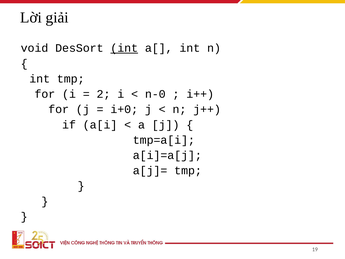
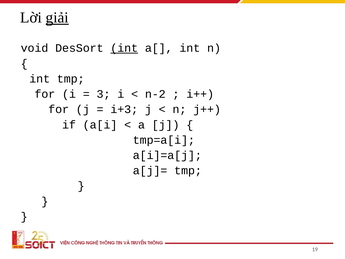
giải underline: none -> present
2: 2 -> 3
n-0: n-0 -> n-2
i+0: i+0 -> i+3
